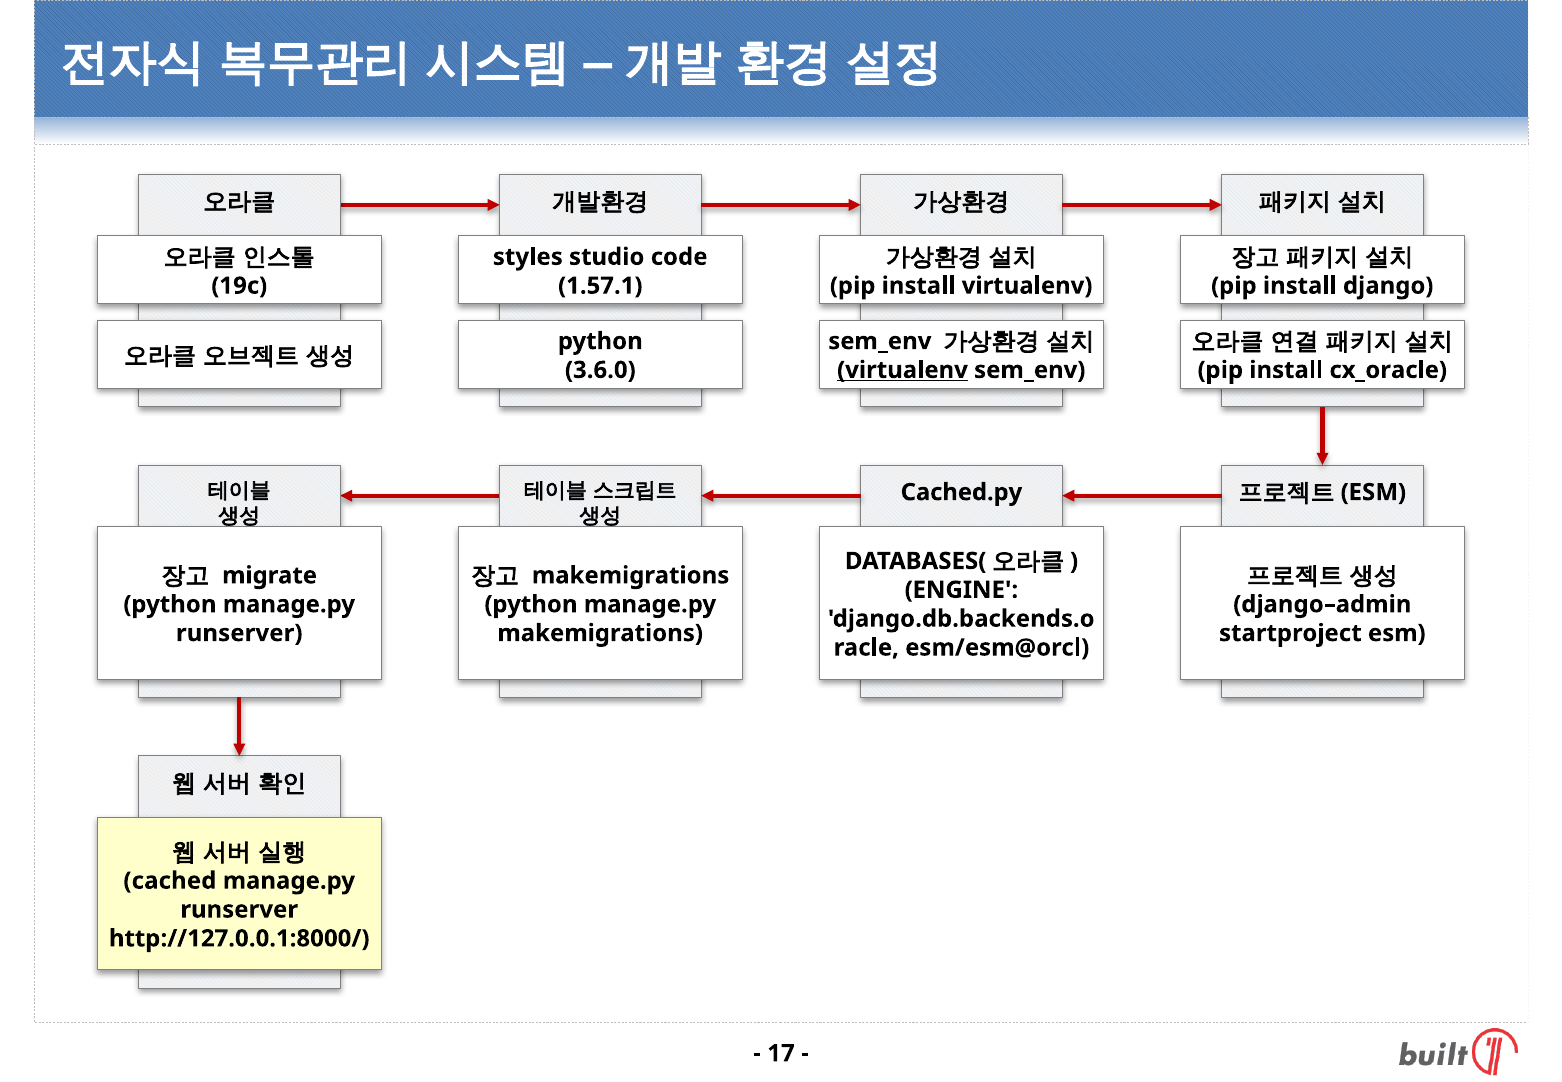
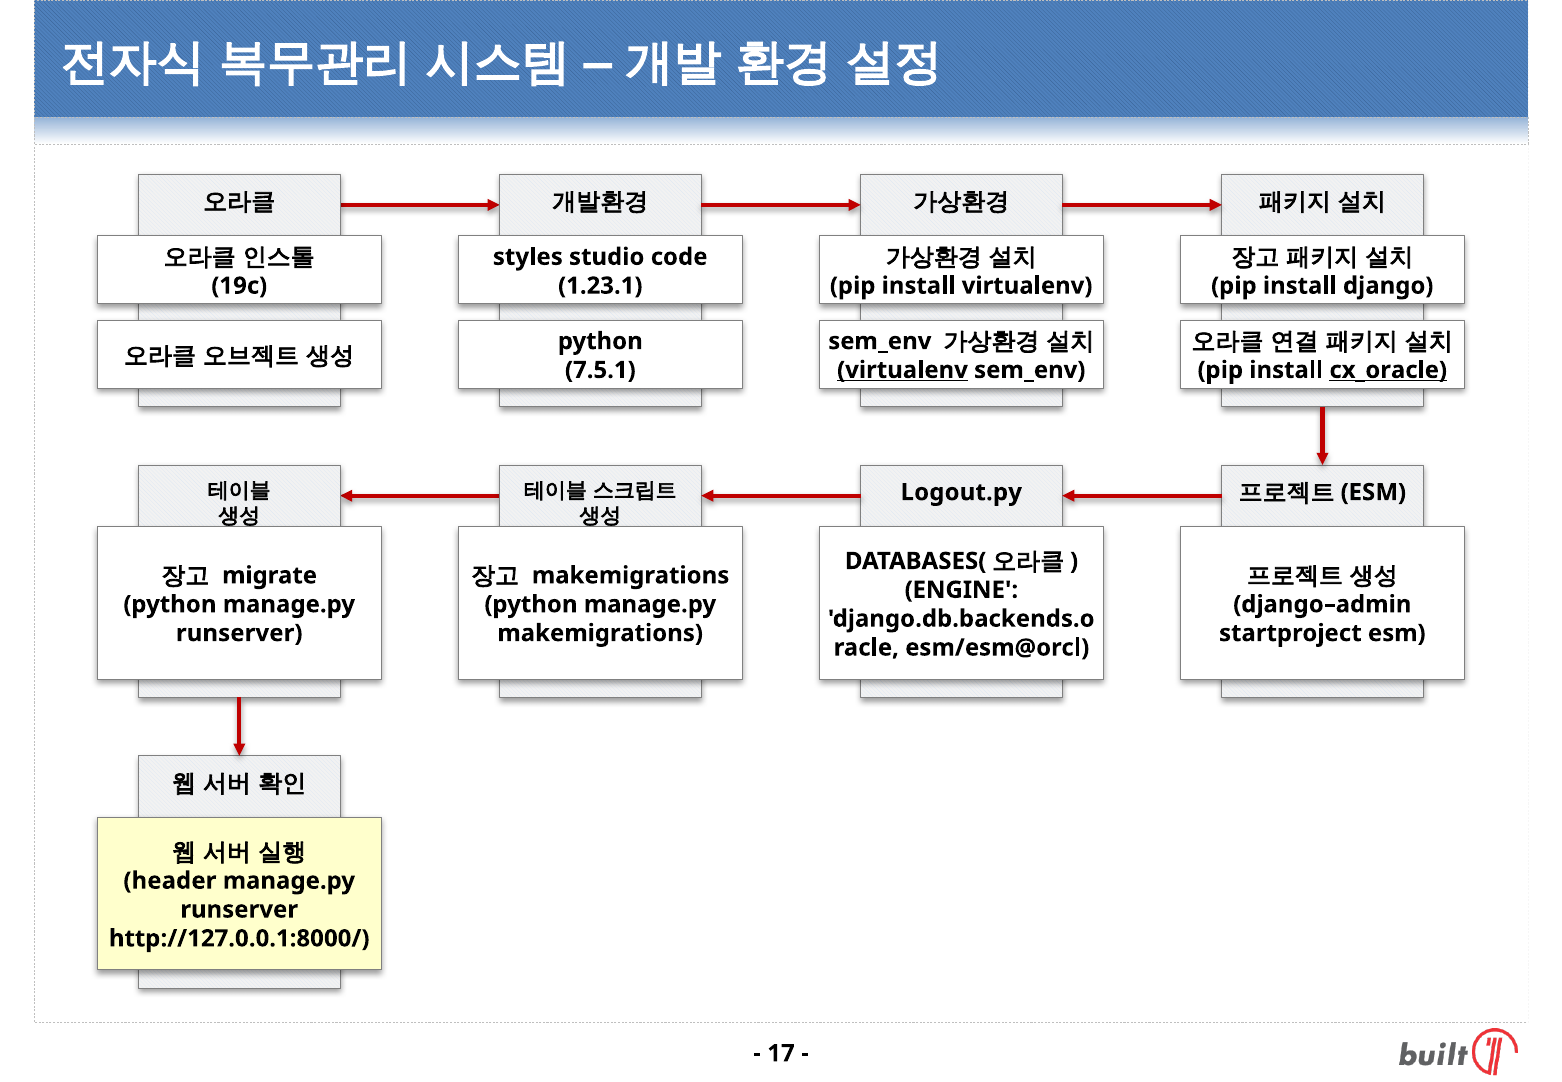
1.57.1: 1.57.1 -> 1.23.1
3.6.0: 3.6.0 -> 7.5.1
cx_oracle underline: none -> present
Cached.py: Cached.py -> Logout.py
cached: cached -> header
